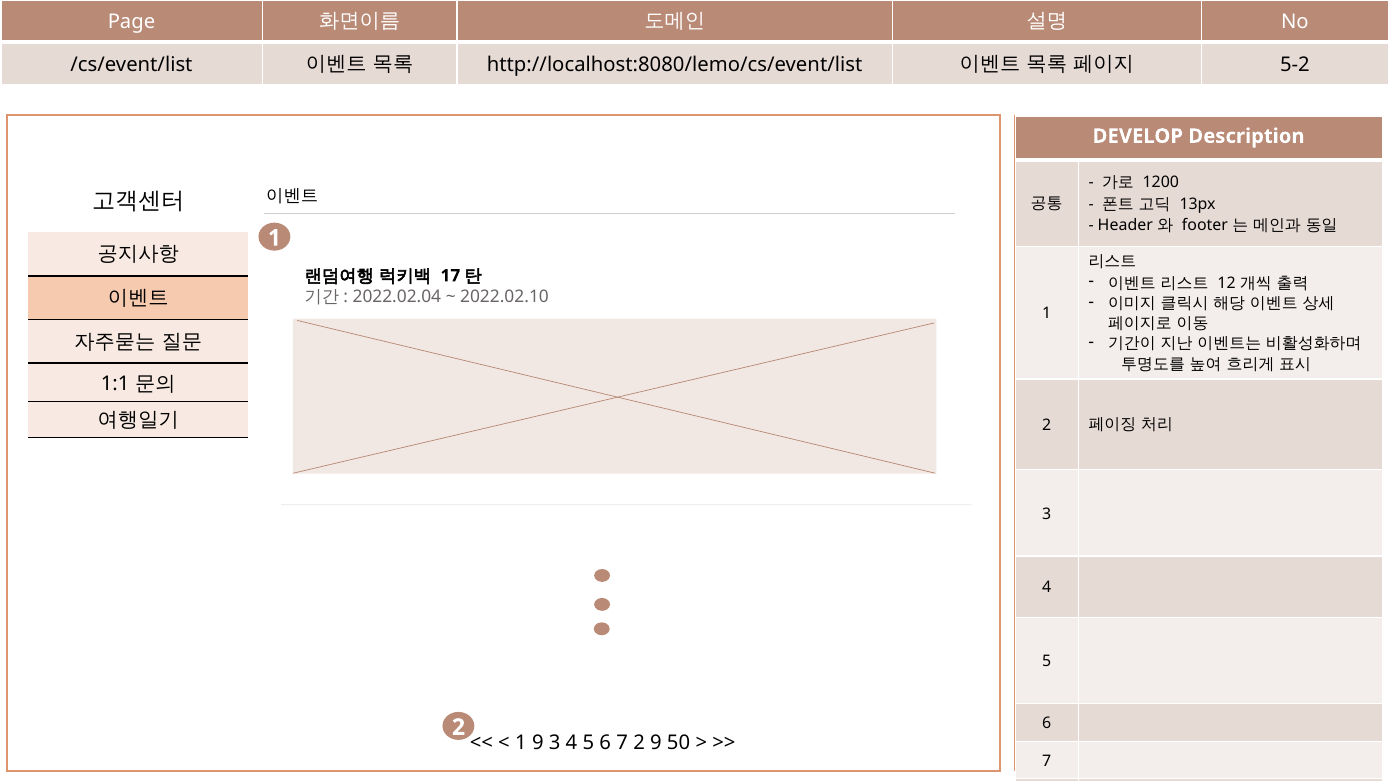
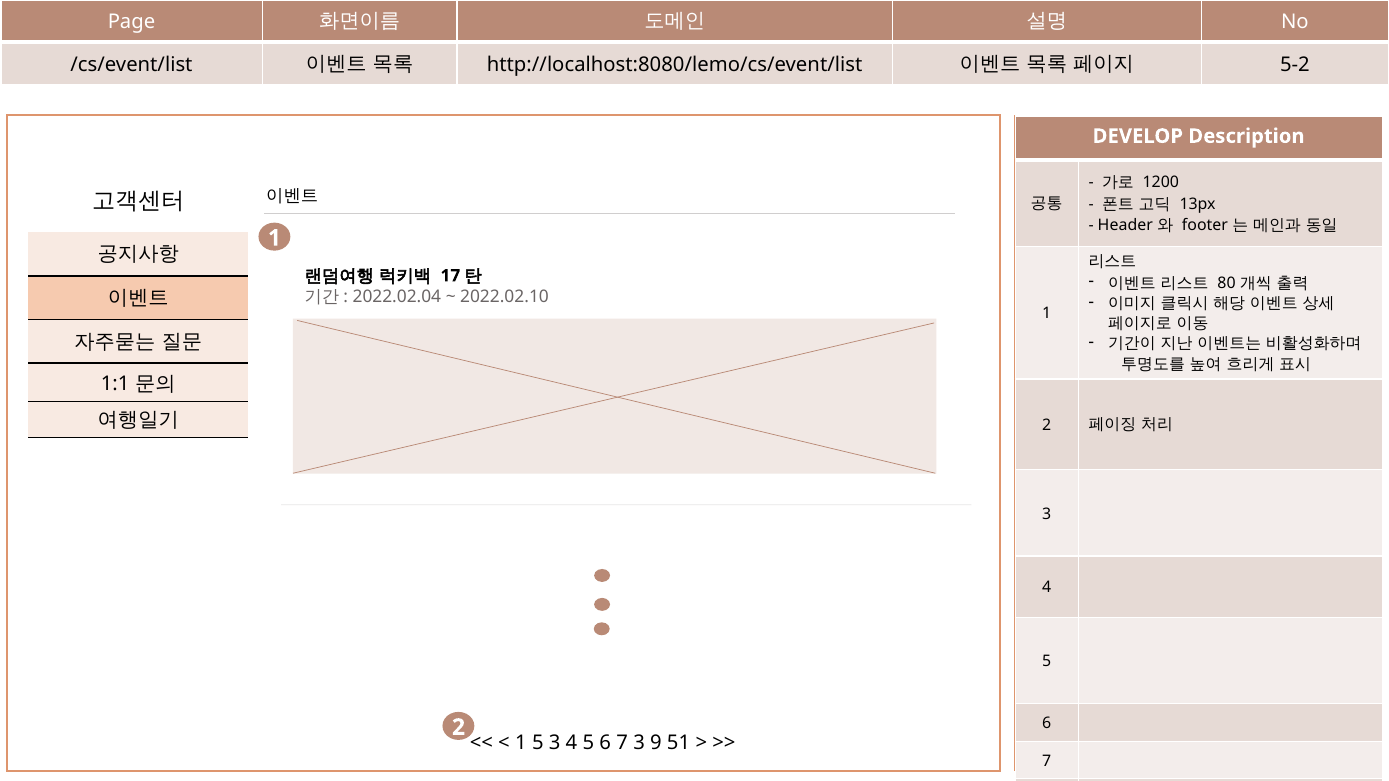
12: 12 -> 80
1 9: 9 -> 5
7 2: 2 -> 3
50: 50 -> 51
